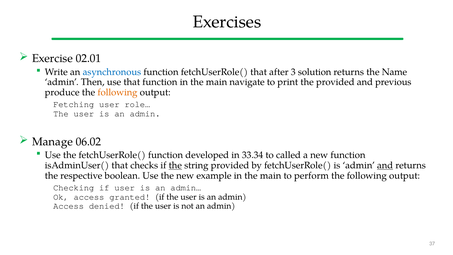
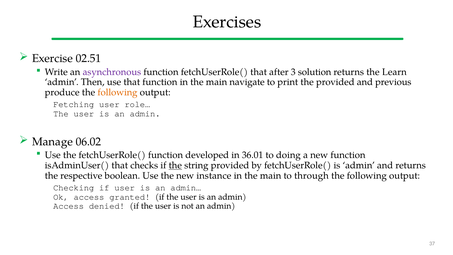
02.01: 02.01 -> 02.51
asynchronous colour: blue -> purple
Name: Name -> Learn
33.34: 33.34 -> 36.01
called: called -> doing
and at (385, 165) underline: present -> none
example: example -> instance
perform: perform -> through
